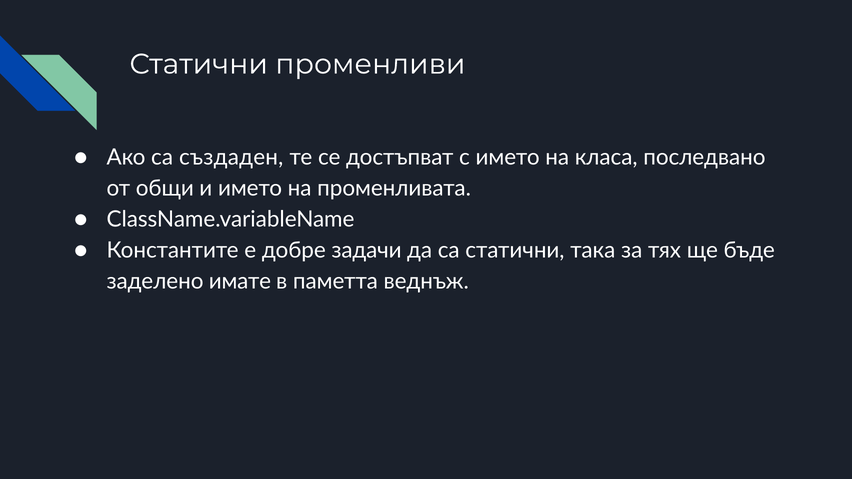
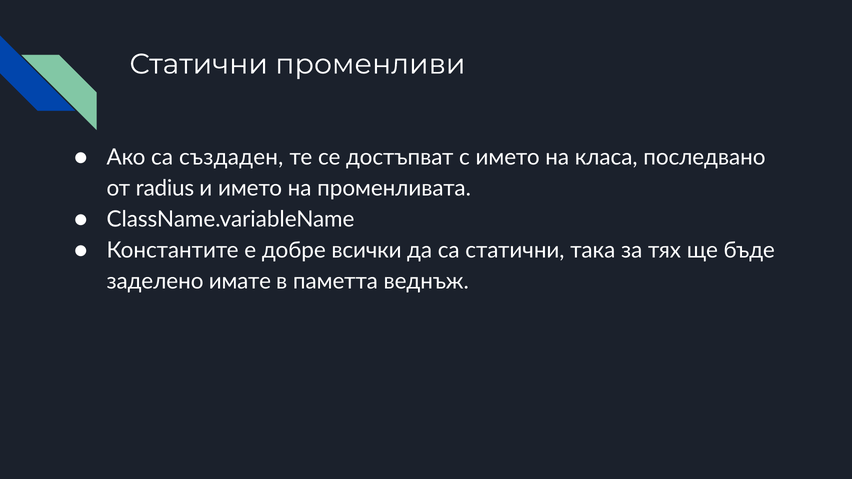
общи: общи -> radius
задачи: задачи -> всички
